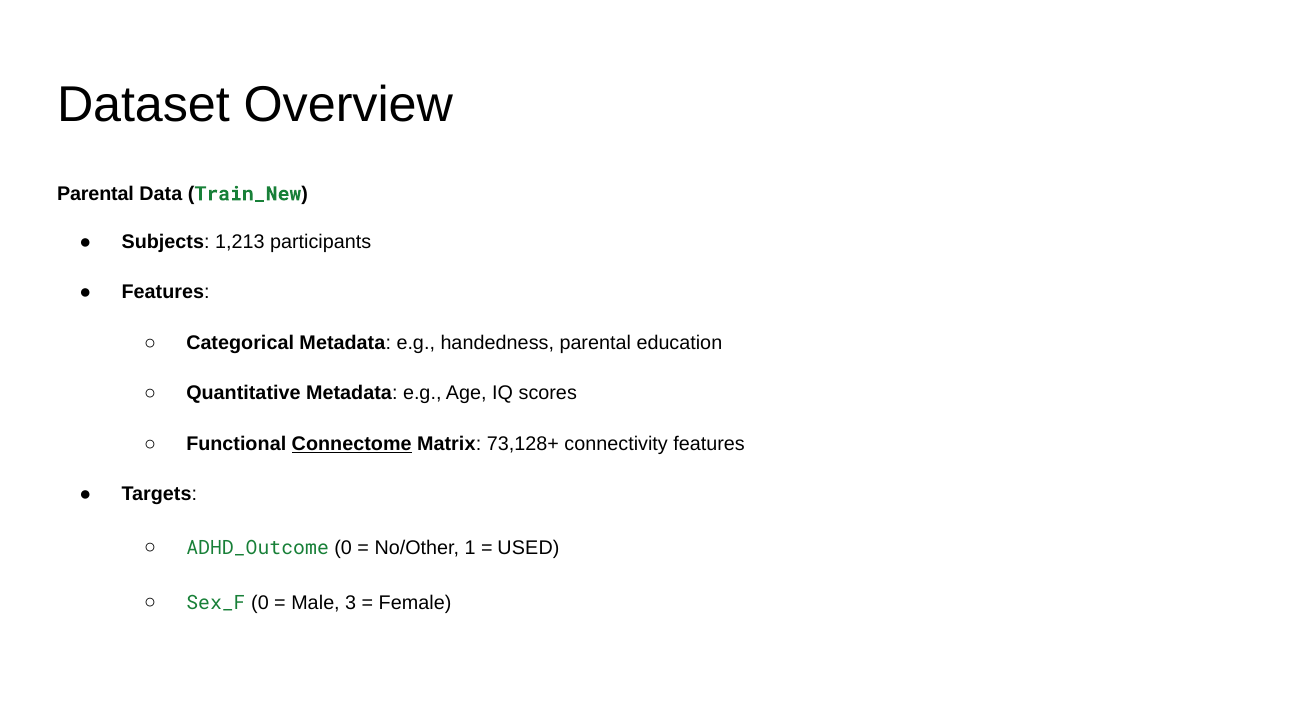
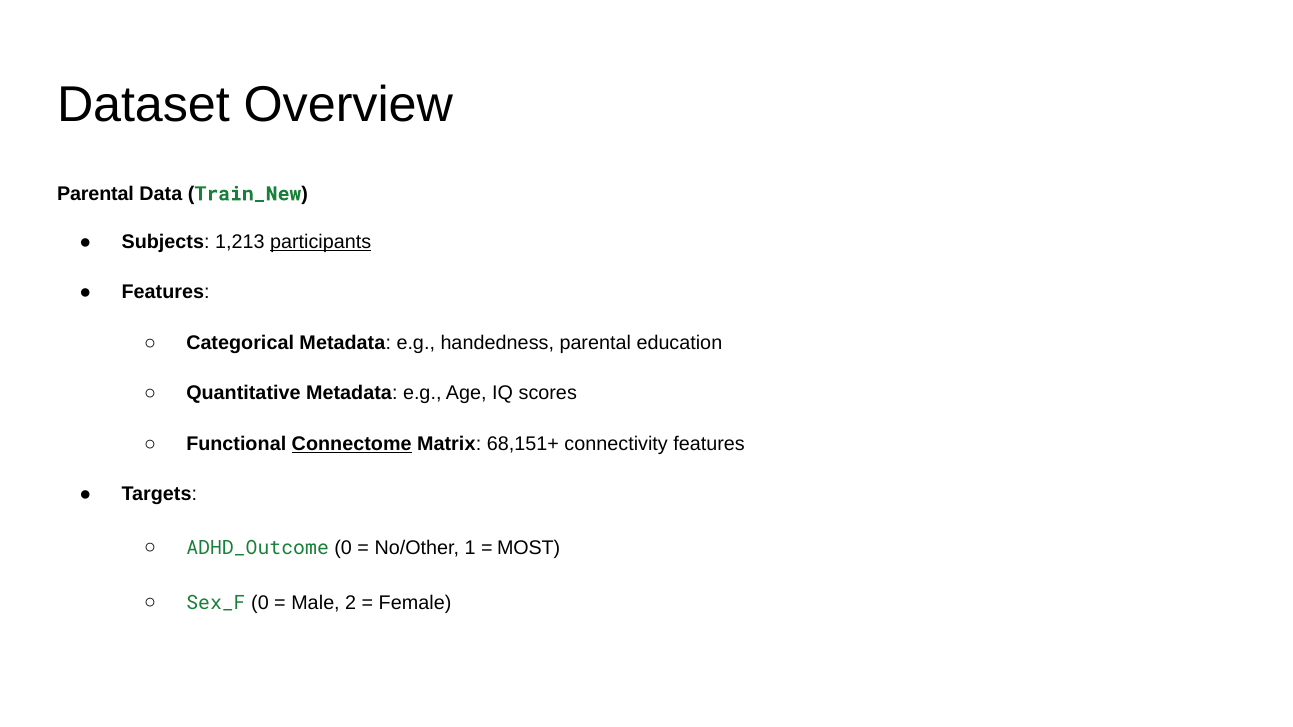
participants underline: none -> present
73,128+: 73,128+ -> 68,151+
USED: USED -> MOST
3: 3 -> 2
